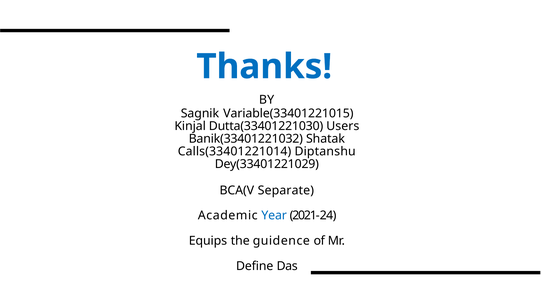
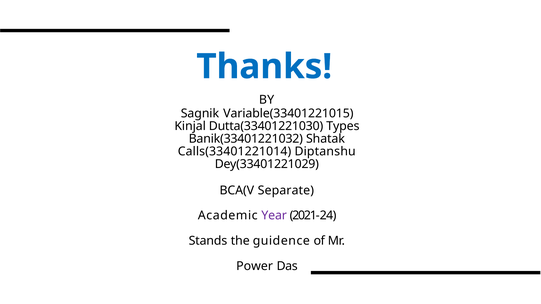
Users: Users -> Types
Year colour: blue -> purple
Equips: Equips -> Stands
Define: Define -> Power
